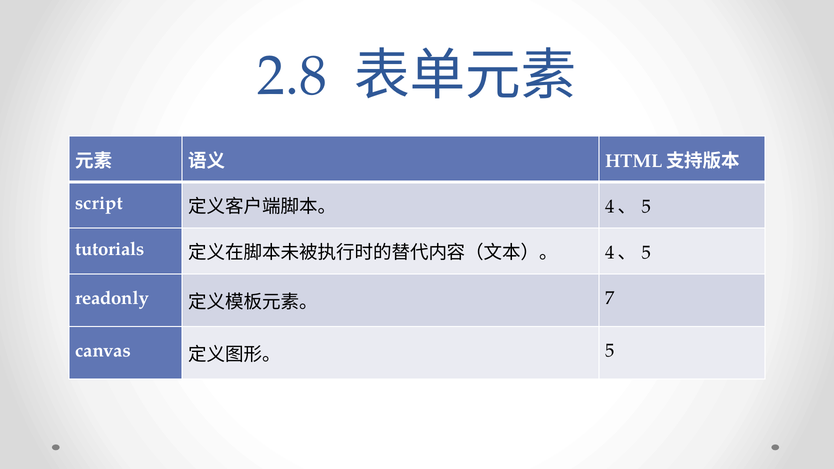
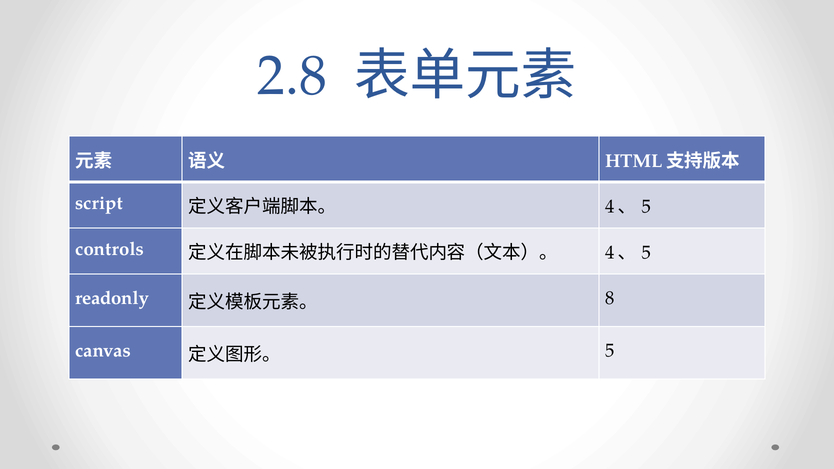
tutorials: tutorials -> controls
7: 7 -> 8
